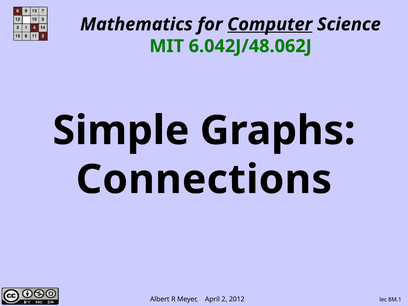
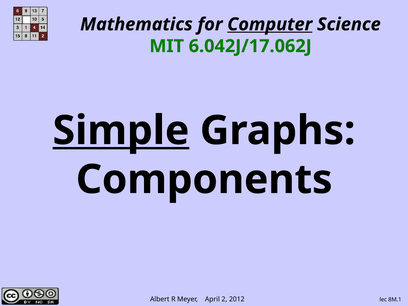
6.042J/48.062J: 6.042J/48.062J -> 6.042J/17.062J
Simple underline: none -> present
Connections: Connections -> Components
